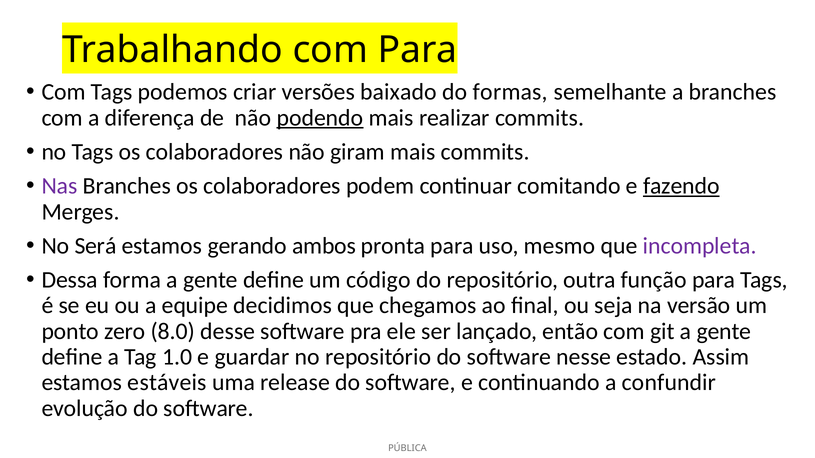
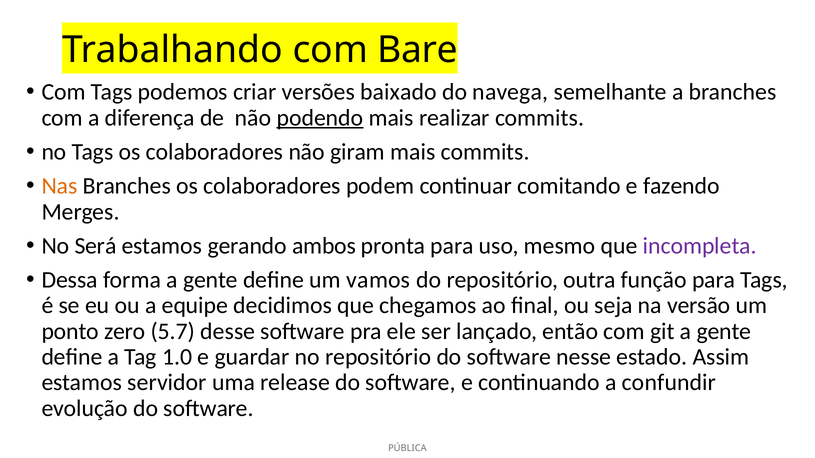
com Para: Para -> Bare
formas: formas -> navega
Nas colour: purple -> orange
fazendo underline: present -> none
código: código -> vamos
8.0: 8.0 -> 5.7
estáveis: estáveis -> servidor
